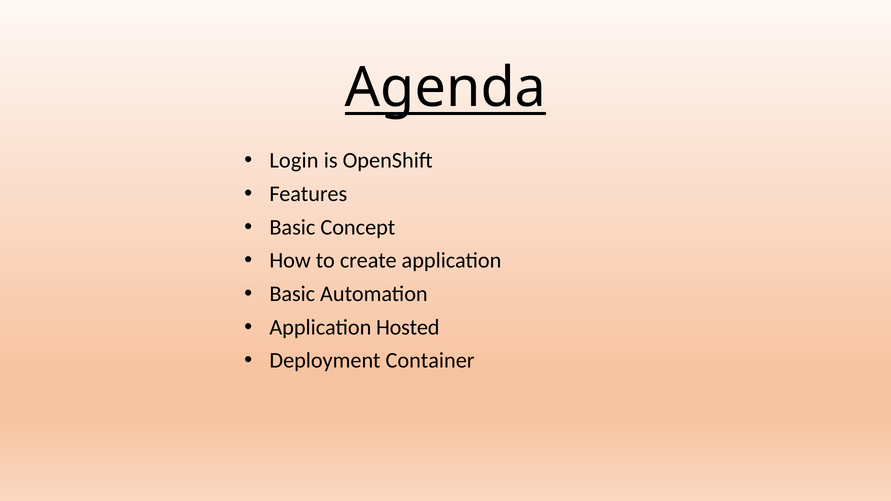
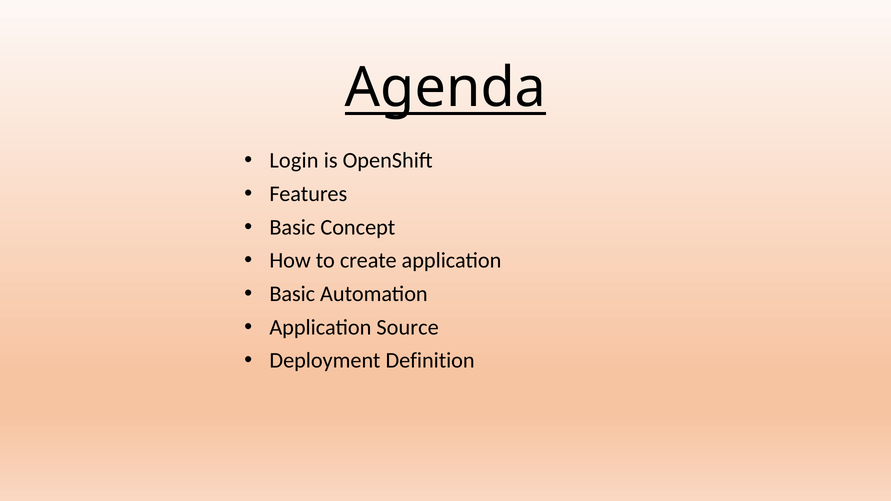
Hosted: Hosted -> Source
Container: Container -> Definition
